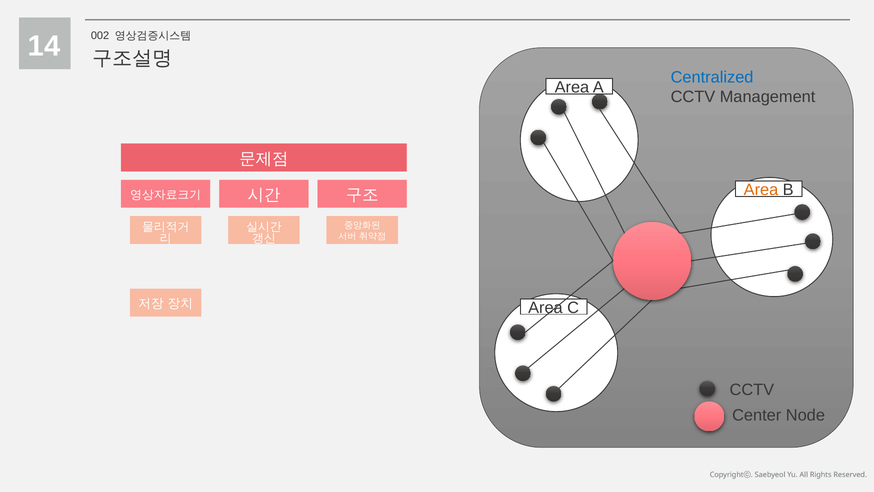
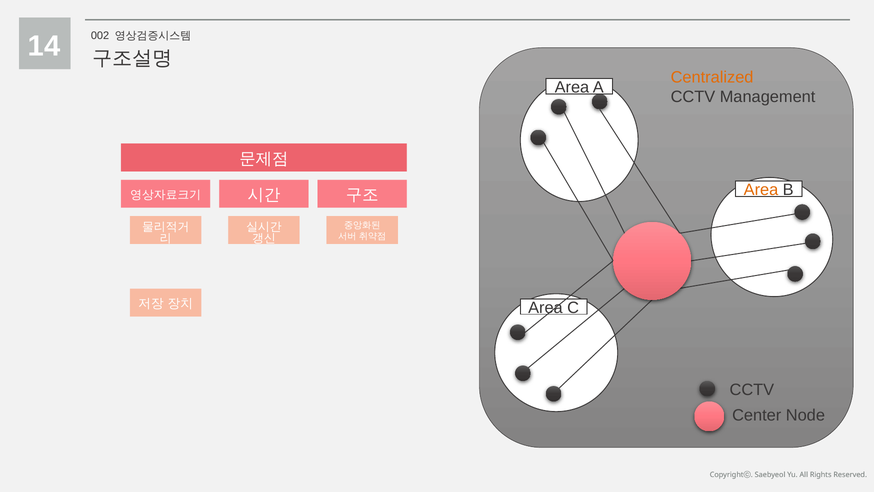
Centralized colour: blue -> orange
